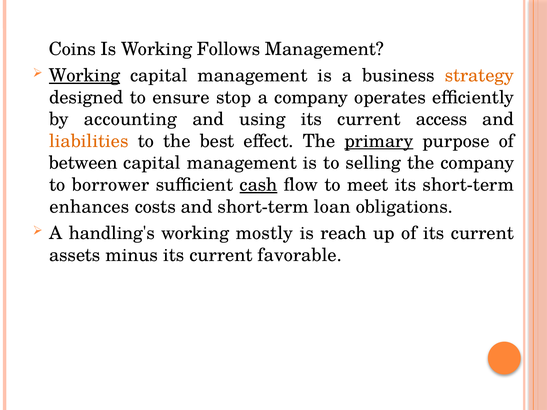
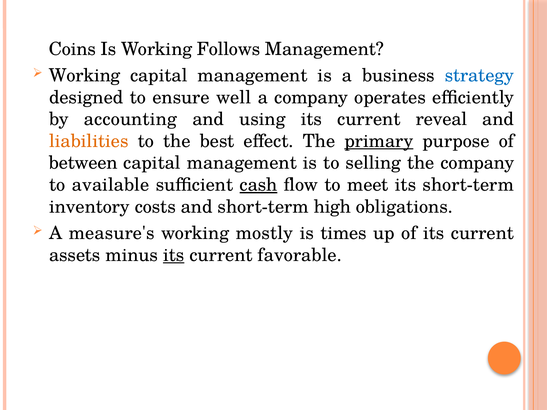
Working at (85, 76) underline: present -> none
strategy colour: orange -> blue
stop: stop -> well
access: access -> reveal
borrower: borrower -> available
enhances: enhances -> inventory
loan: loan -> high
handling's: handling's -> measure's
reach: reach -> times
its at (174, 255) underline: none -> present
